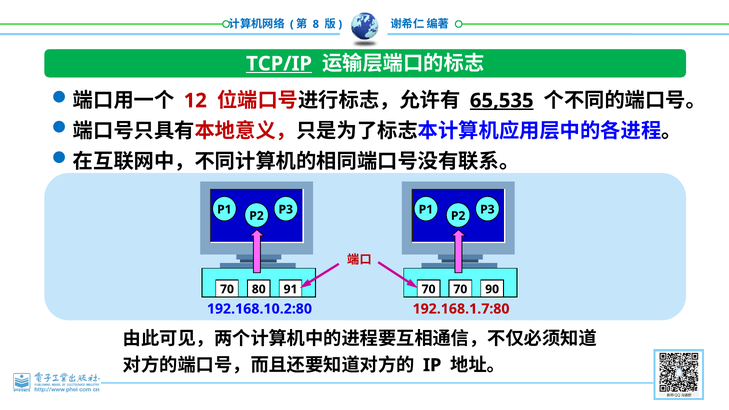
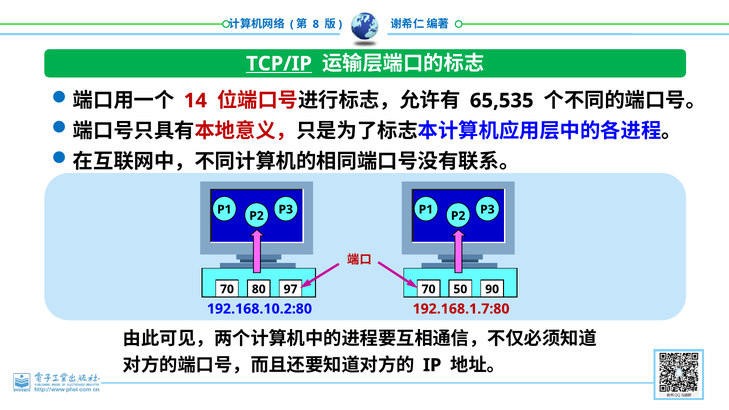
12: 12 -> 14
65,535 underline: present -> none
91: 91 -> 97
70 70: 70 -> 50
